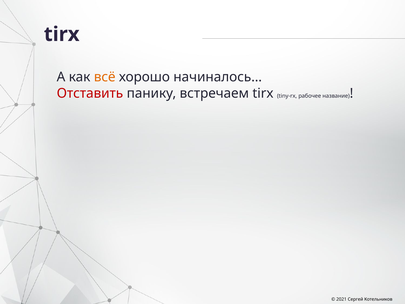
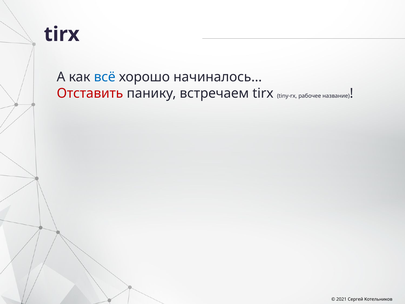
всё colour: orange -> blue
